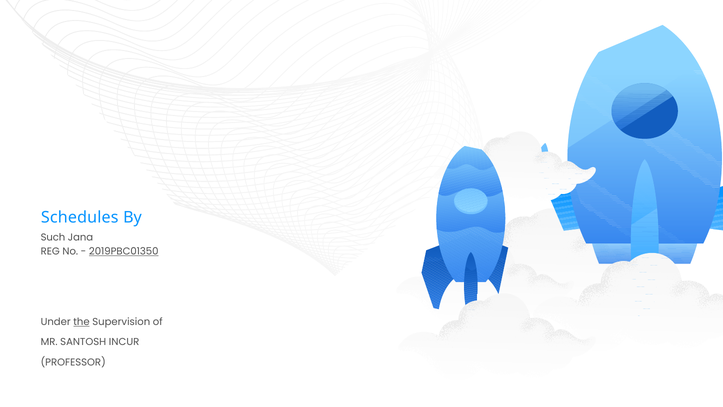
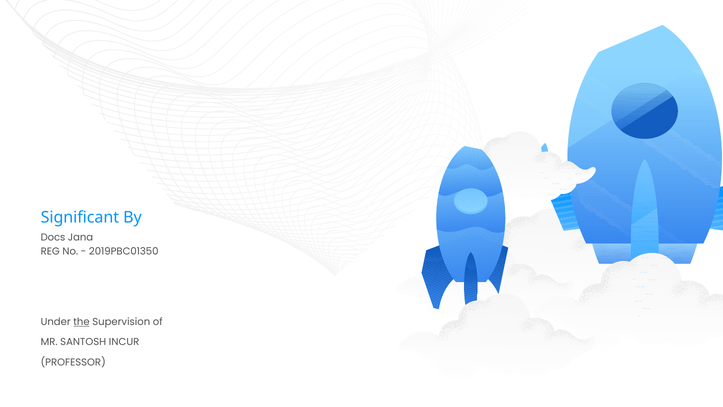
Schedules: Schedules -> Significant
Such: Such -> Docs
2019PBC01350 underline: present -> none
